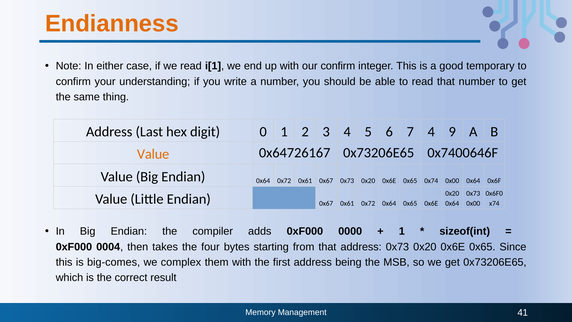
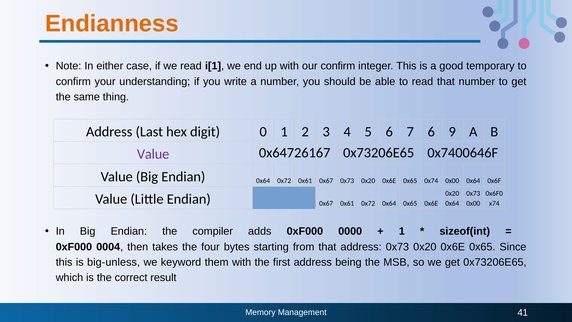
7 4: 4 -> 6
Value at (153, 154) colour: orange -> purple
big-comes: big-comes -> big-unless
complex: complex -> keyword
